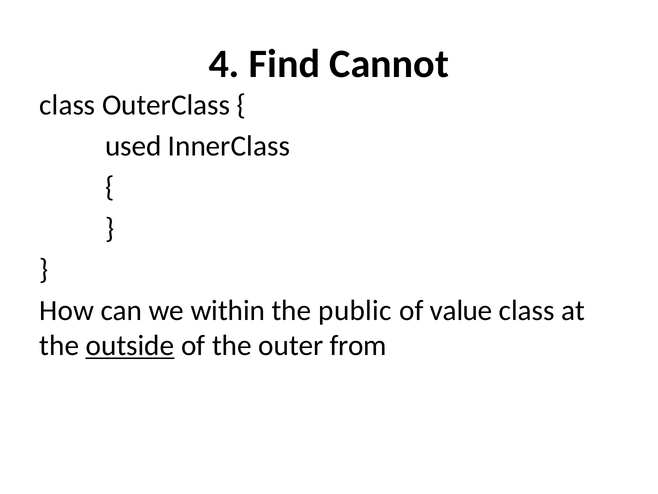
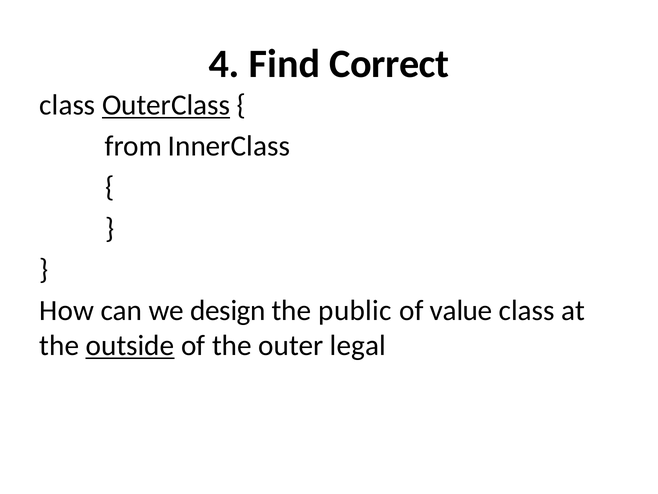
Cannot: Cannot -> Correct
OuterClass underline: none -> present
used: used -> from
within: within -> design
from: from -> legal
